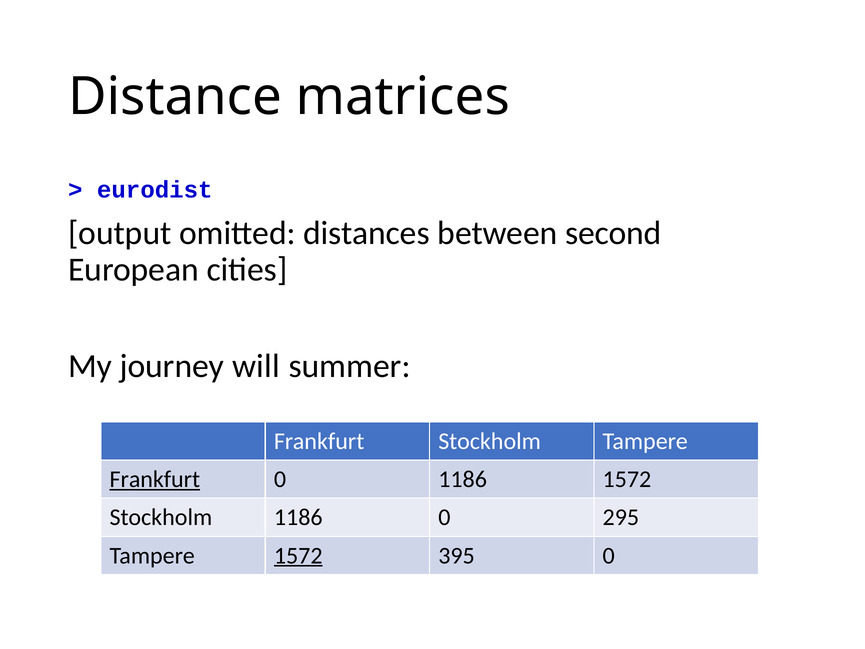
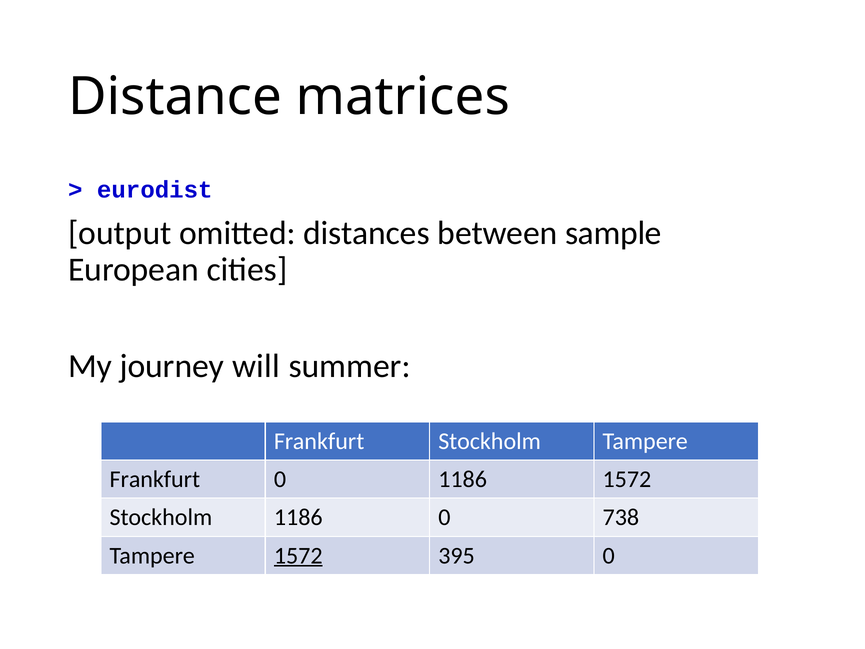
second: second -> sample
Frankfurt at (155, 479) underline: present -> none
295: 295 -> 738
